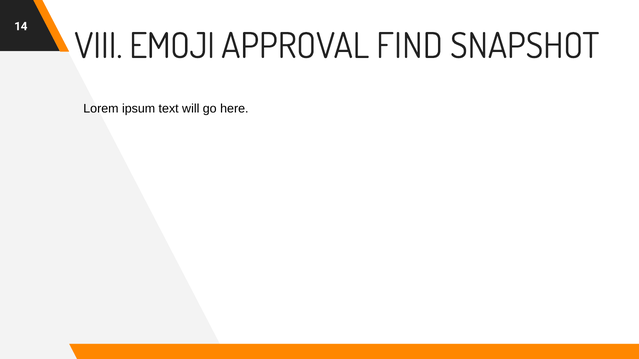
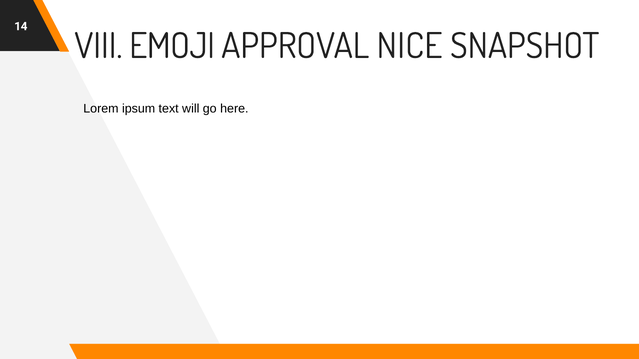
FIND: FIND -> NICE
